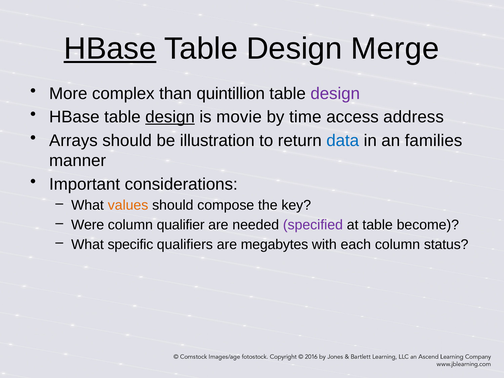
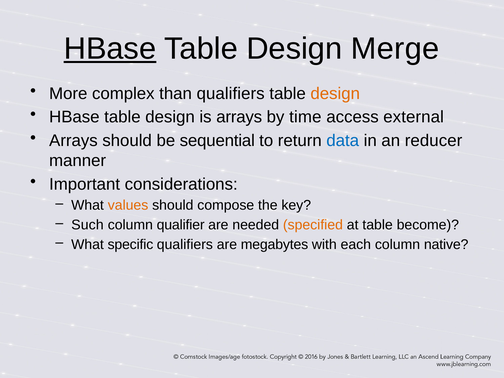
than quintillion: quintillion -> qualifiers
design at (335, 94) colour: purple -> orange
design at (170, 117) underline: present -> none
is movie: movie -> arrays
address: address -> external
illustration: illustration -> sequential
families: families -> reducer
Were: Were -> Such
specified colour: purple -> orange
status: status -> native
